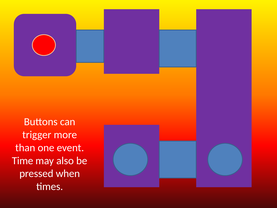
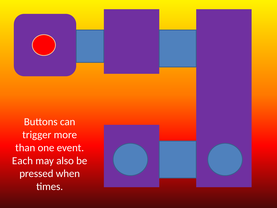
Time: Time -> Each
